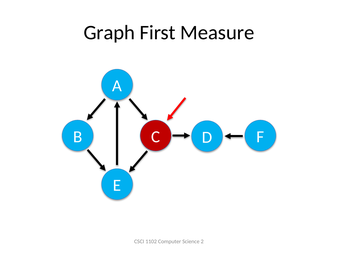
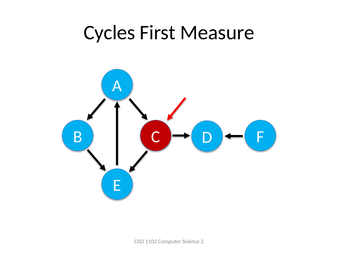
Graph: Graph -> Cycles
